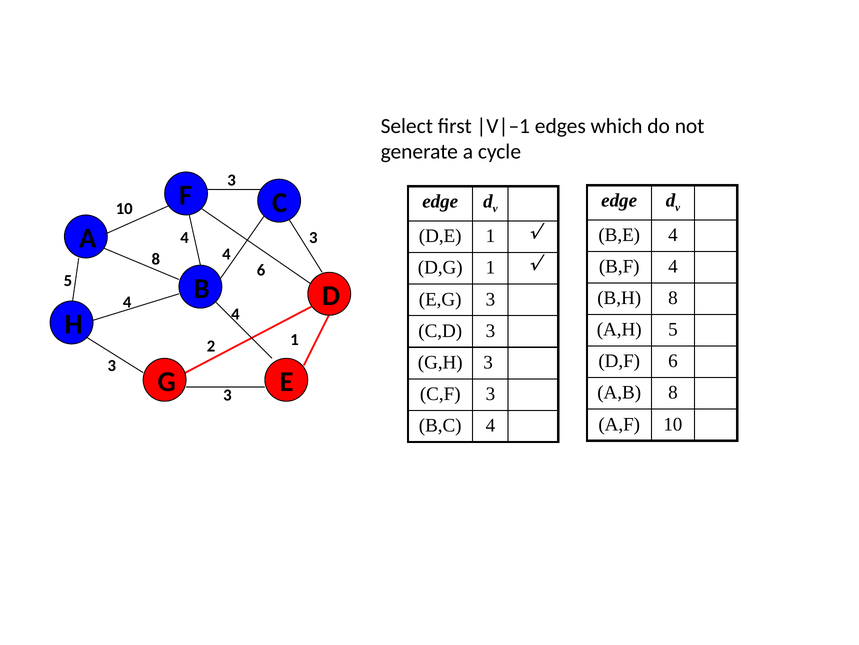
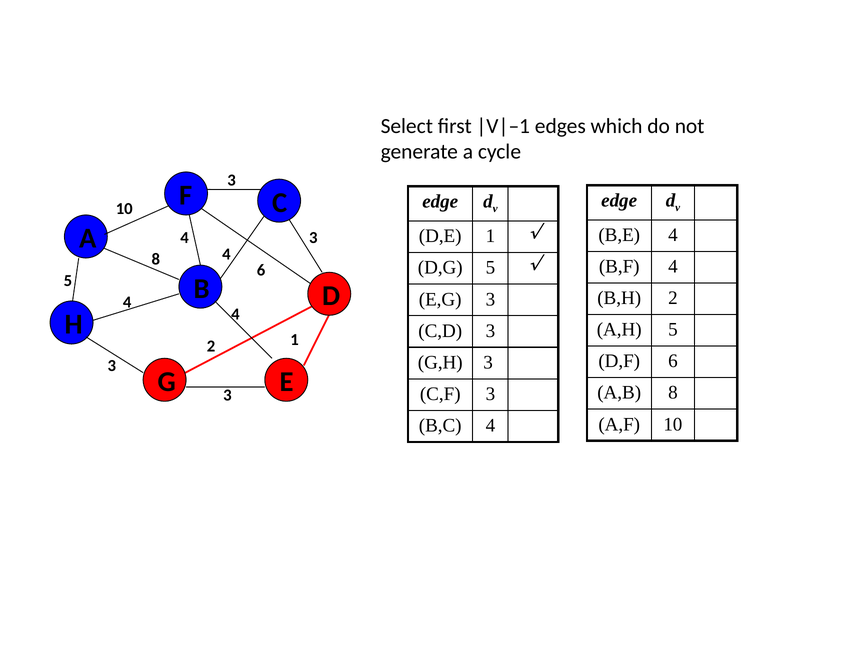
D,G 1: 1 -> 5
B,H 8: 8 -> 2
